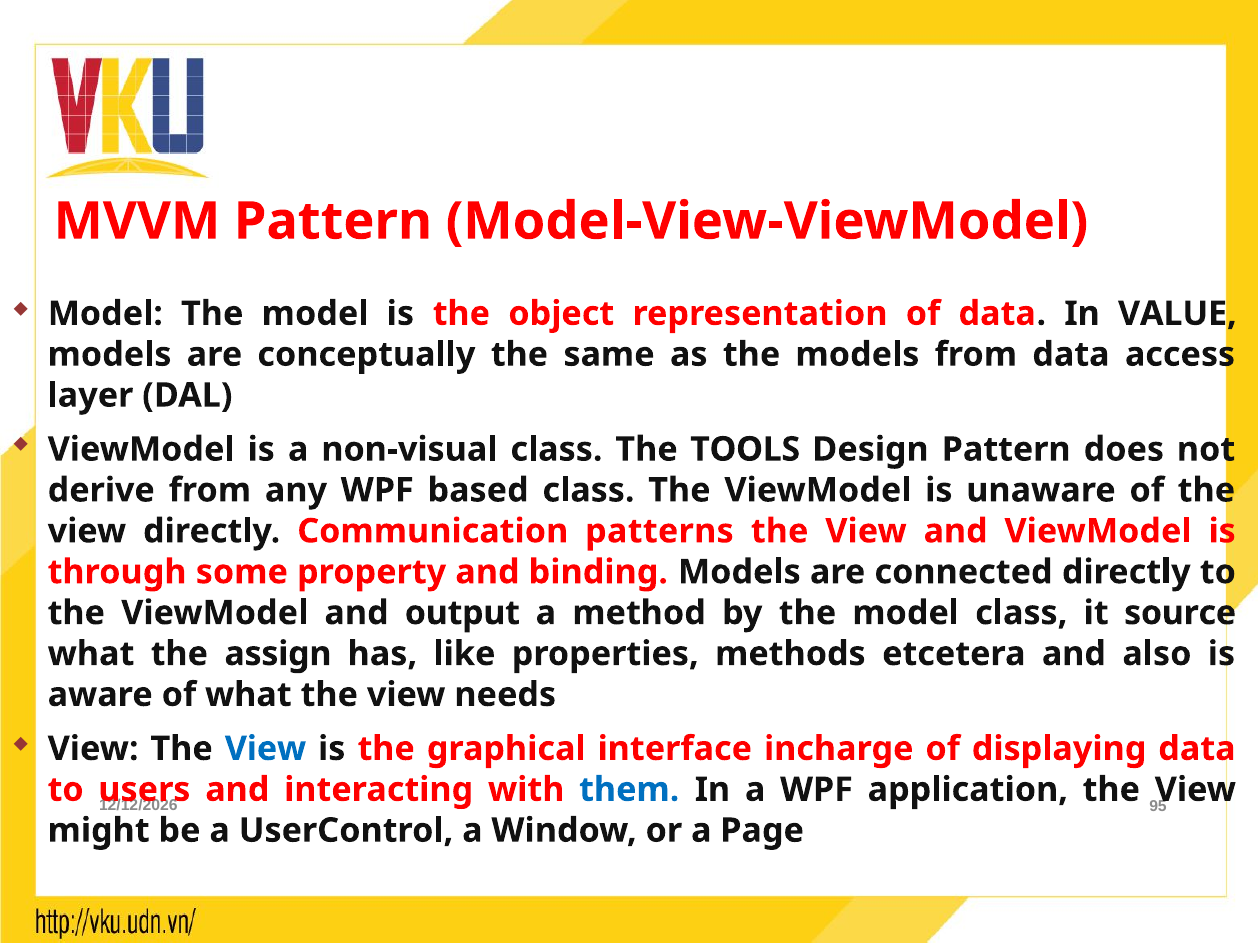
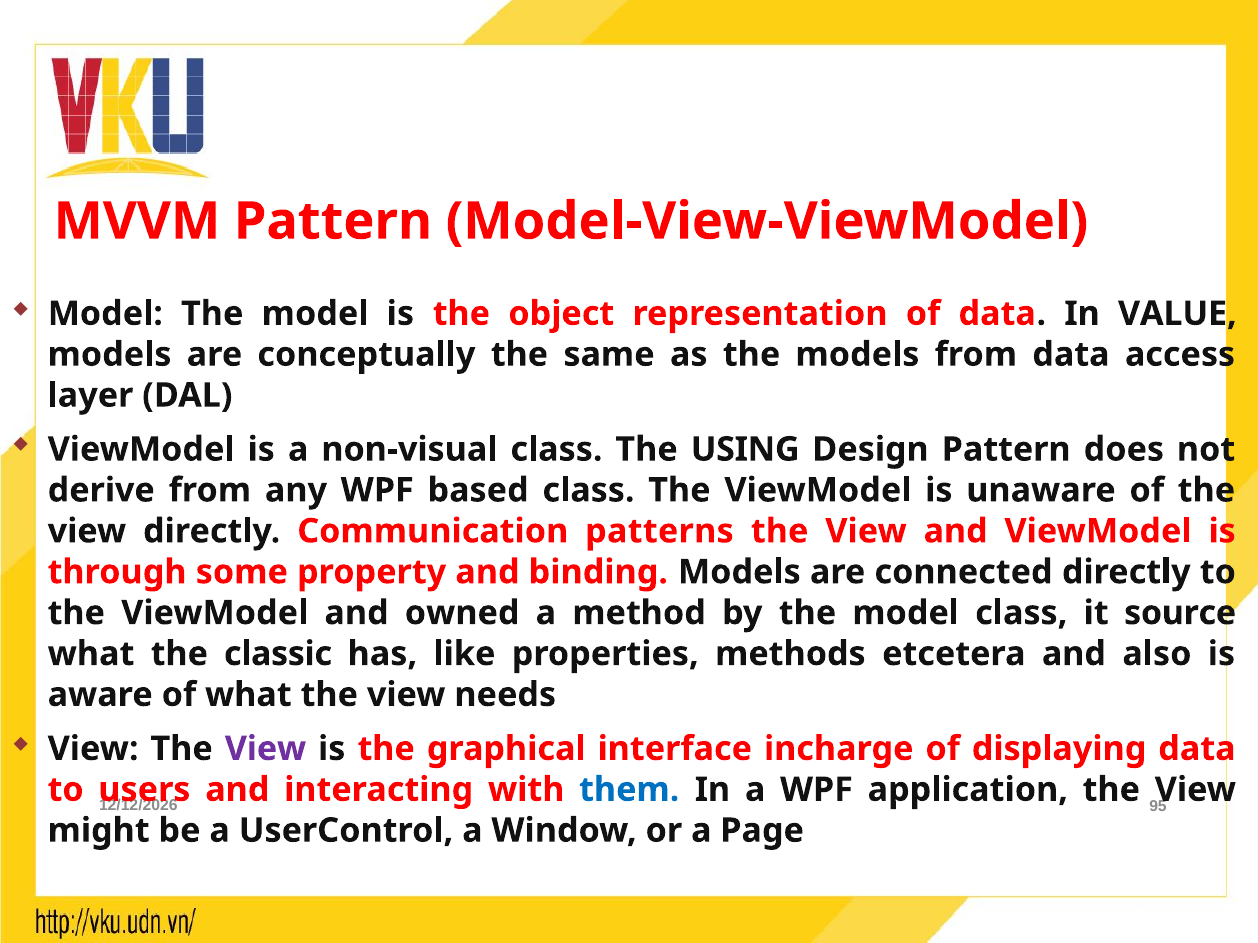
TOOLS: TOOLS -> USING
output: output -> owned
assign: assign -> classic
View at (265, 749) colour: blue -> purple
